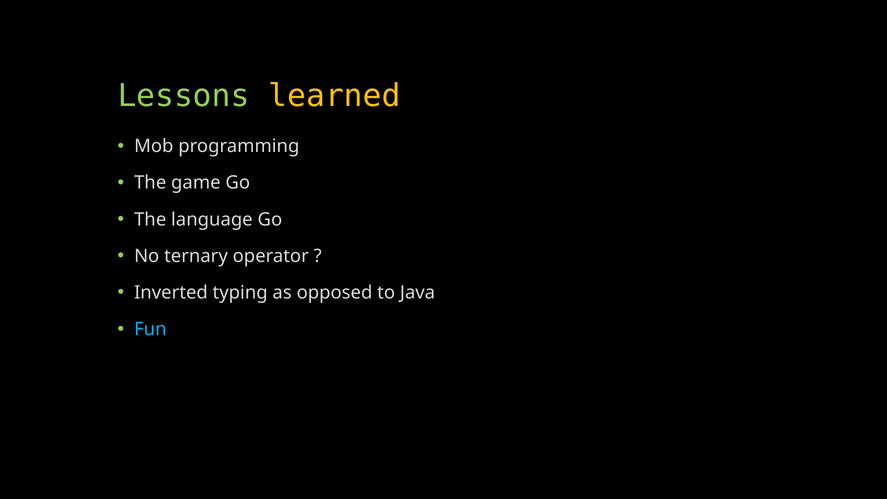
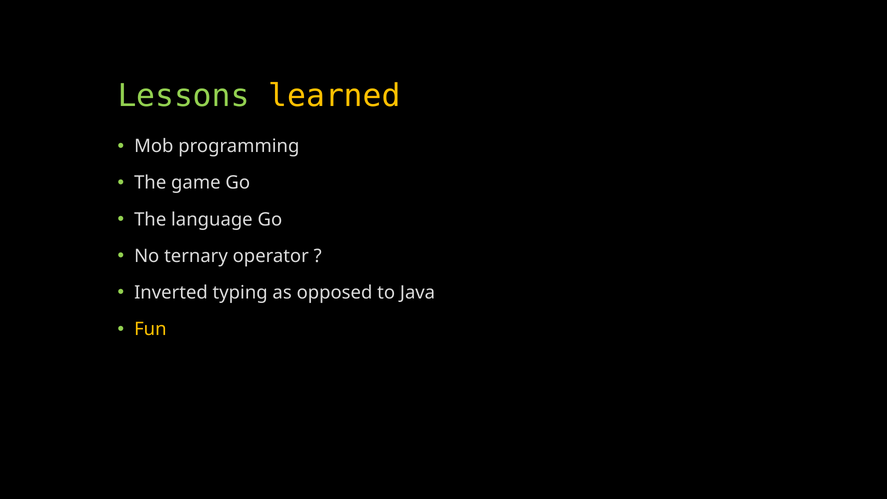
Fun colour: light blue -> yellow
